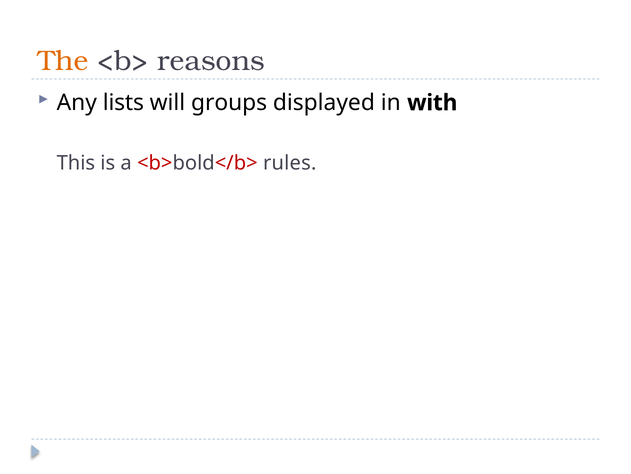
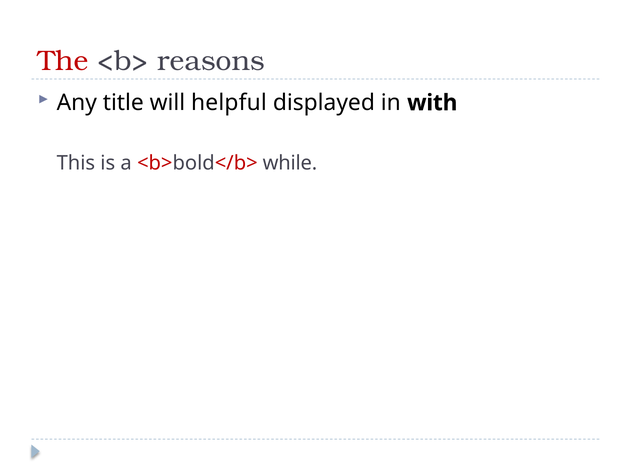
The colour: orange -> red
lists: lists -> title
groups: groups -> helpful
rules: rules -> while
